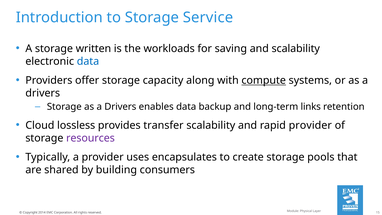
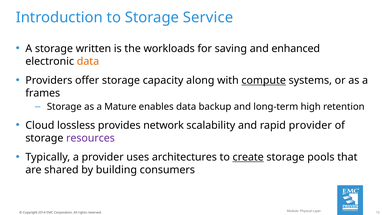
and scalability: scalability -> enhanced
data at (88, 61) colour: blue -> orange
drivers at (43, 93): drivers -> frames
Storage as a Drivers: Drivers -> Mature
links: links -> high
transfer: transfer -> network
encapsulates: encapsulates -> architectures
create underline: none -> present
